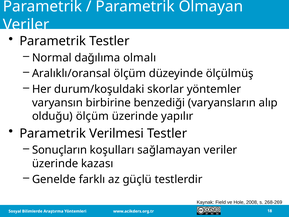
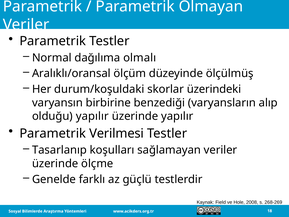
yöntemler: yöntemler -> üzerindeki
olduğu ölçüm: ölçüm -> yapılır
Sonuçların: Sonuçların -> Tasarlanıp
kazası: kazası -> ölçme
